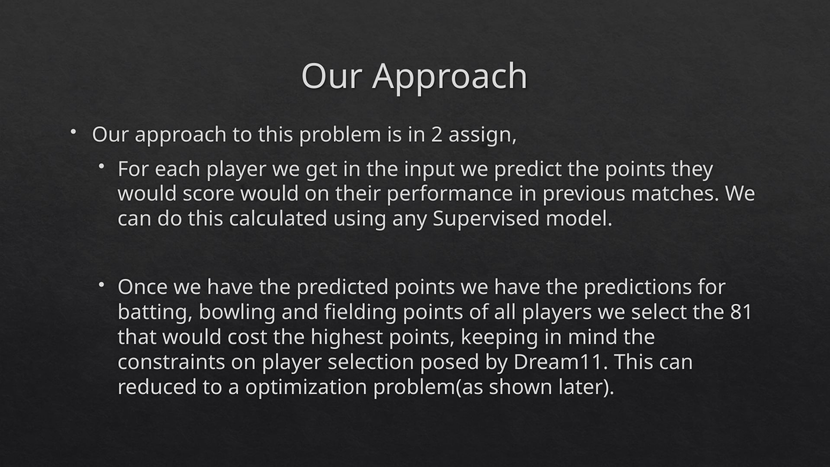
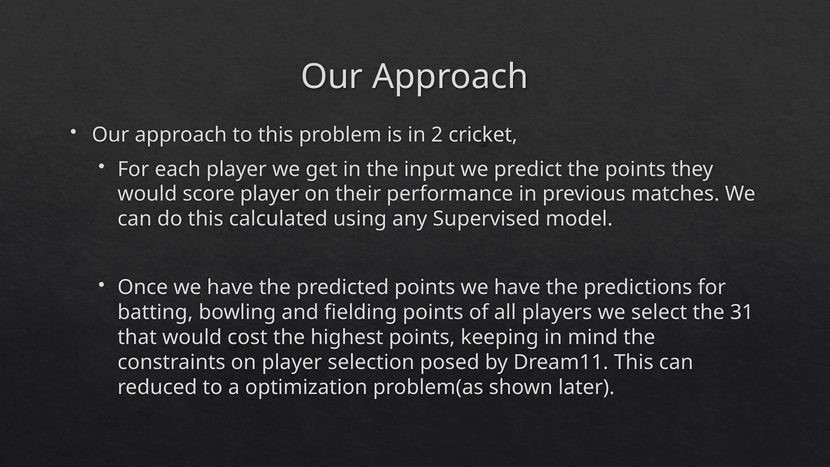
assign: assign -> cricket
score would: would -> player
81: 81 -> 31
